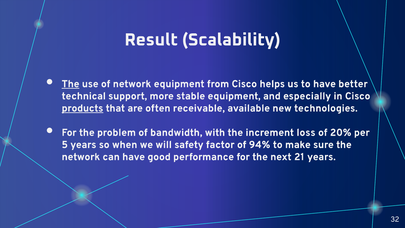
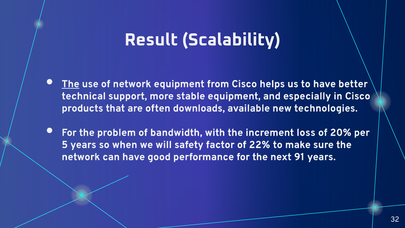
products underline: present -> none
receivable: receivable -> downloads
94%: 94% -> 22%
21: 21 -> 91
